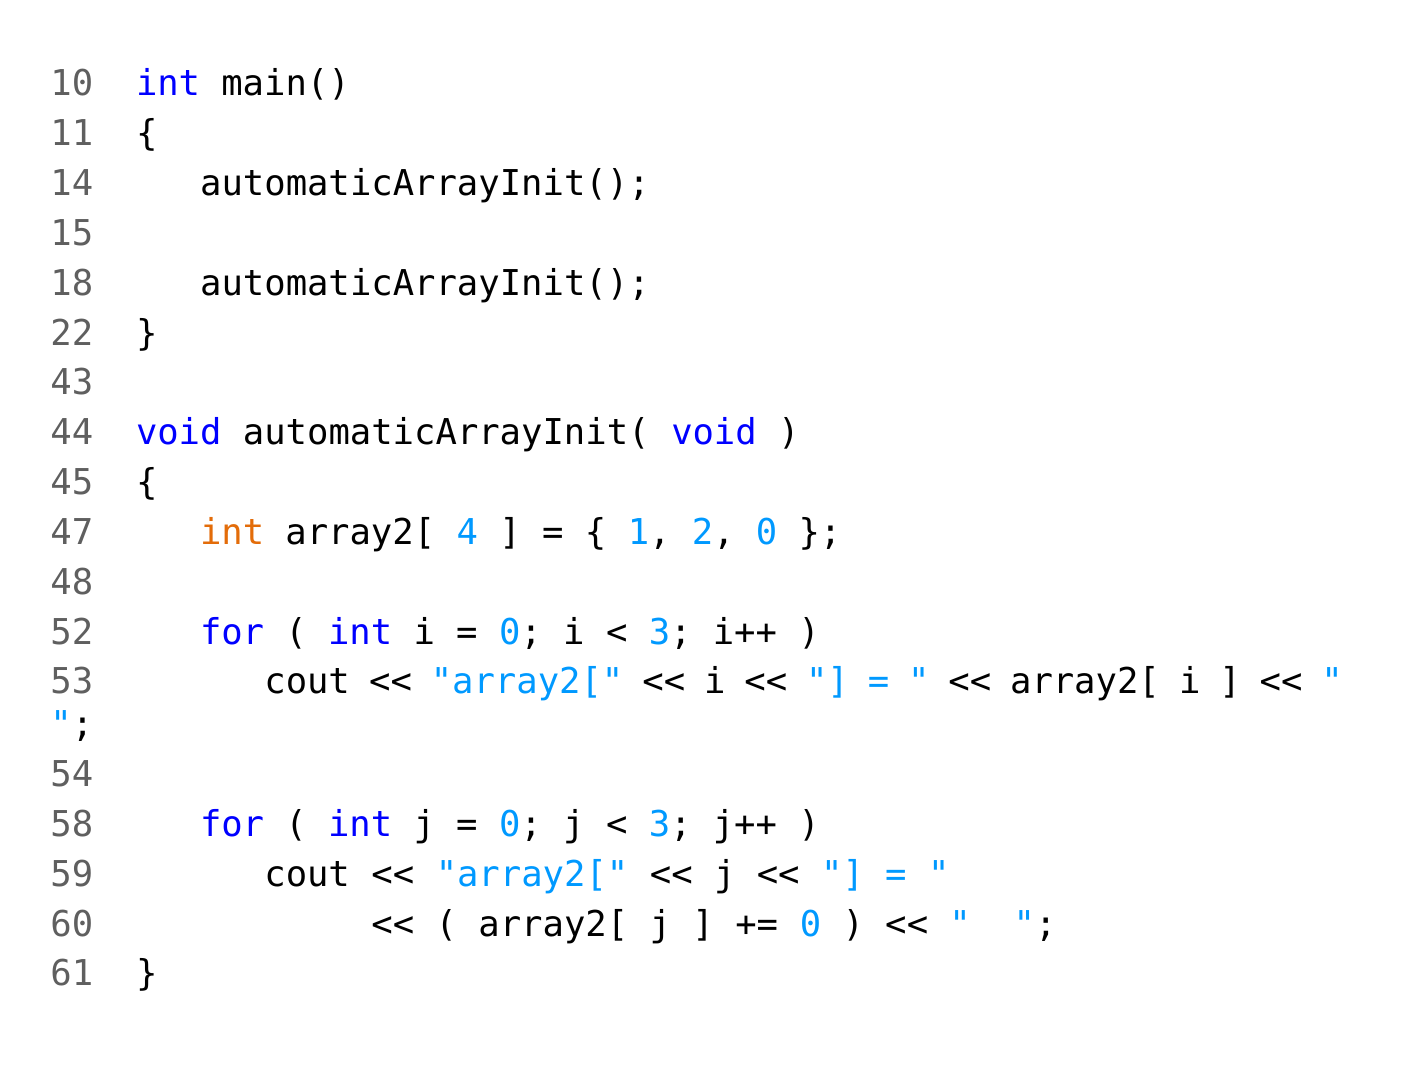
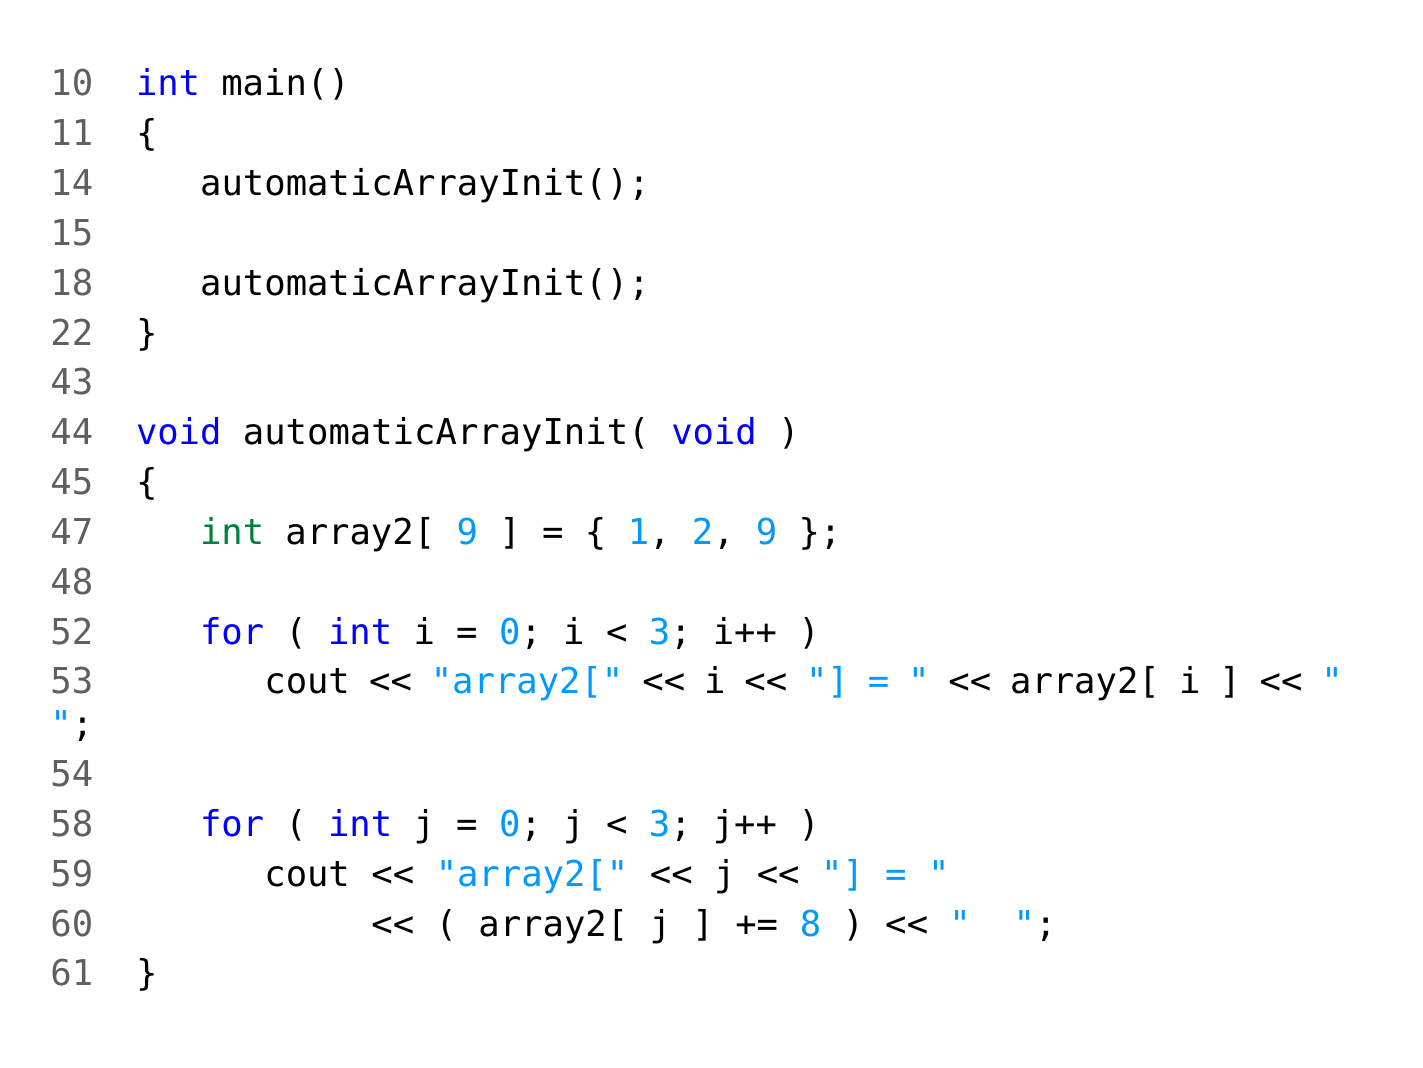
int at (232, 532) colour: orange -> green
array2[ 4: 4 -> 9
2 0: 0 -> 9
0 at (811, 924): 0 -> 8
